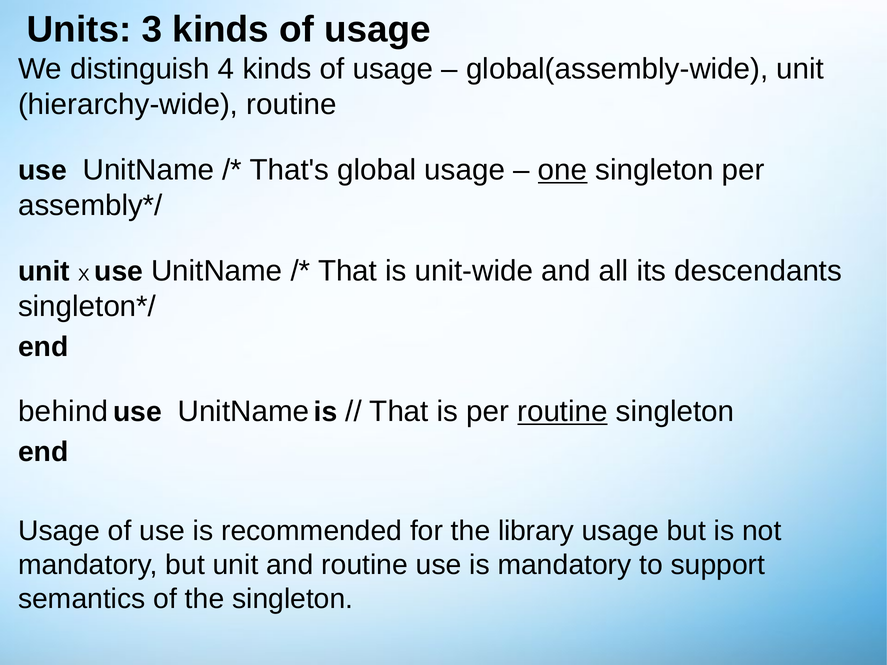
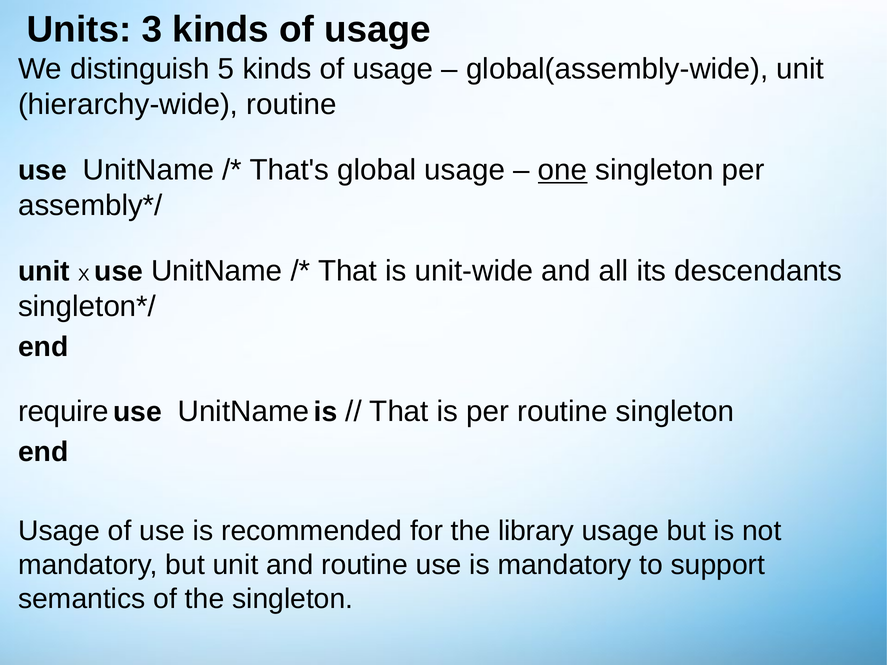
4: 4 -> 5
behind: behind -> require
routine at (562, 412) underline: present -> none
